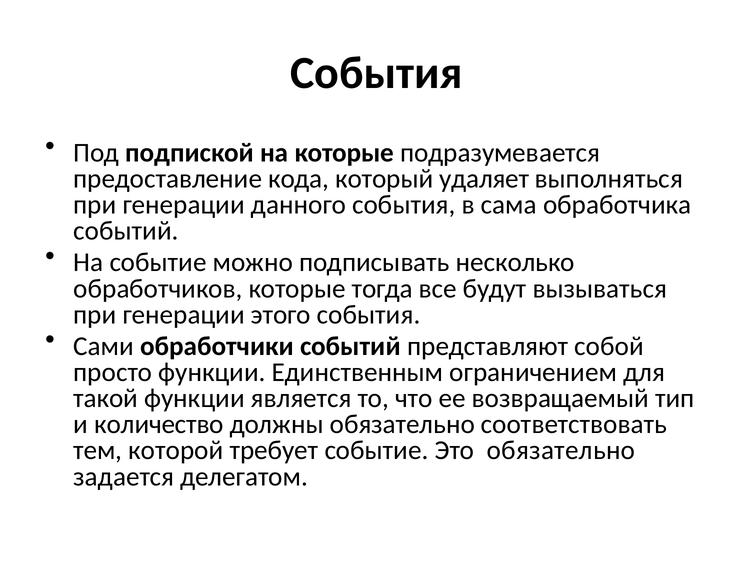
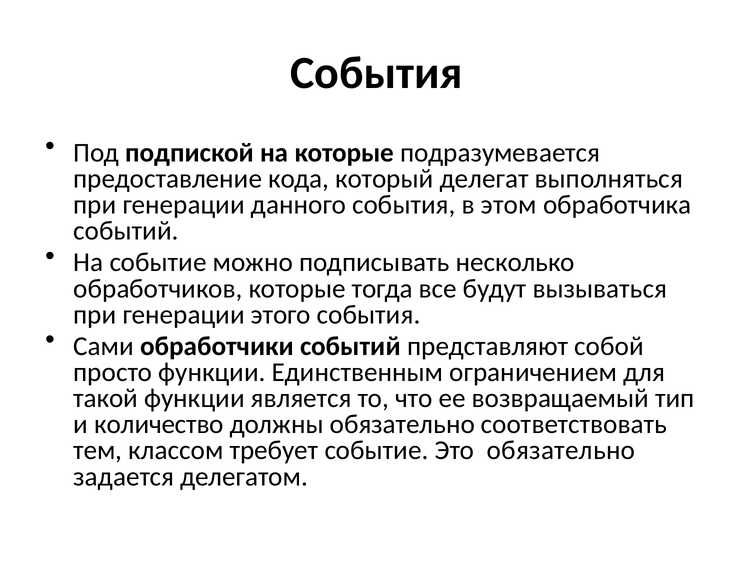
удаляет: удаляет -> делегат
сама: сама -> этом
которой: которой -> классом
